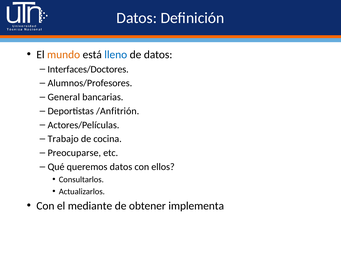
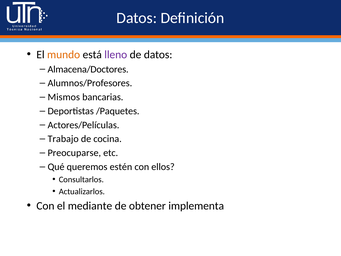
lleno colour: blue -> purple
Interfaces/Doctores: Interfaces/Doctores -> Almacena/Doctores
General: General -> Mismos
/Anfitrión: /Anfitrión -> /Paquetes
queremos datos: datos -> estén
